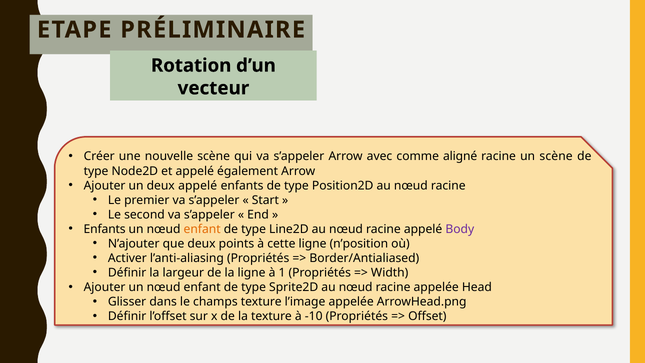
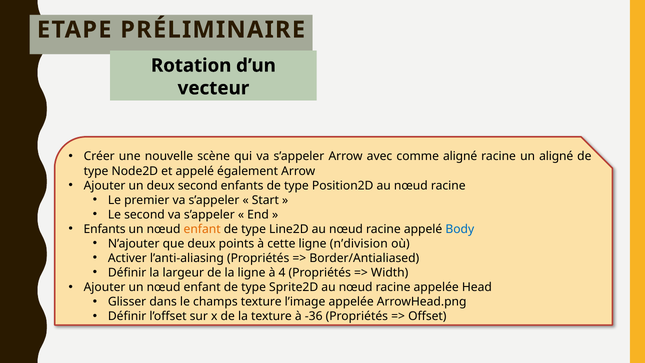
un scène: scène -> aligné
deux appelé: appelé -> second
Body colour: purple -> blue
n’position: n’position -> n’division
1: 1 -> 4
-10: -10 -> -36
